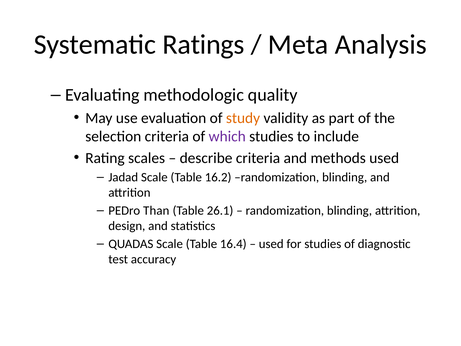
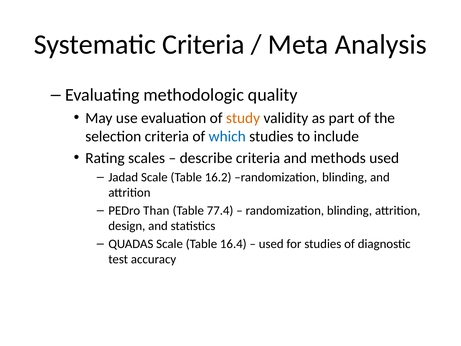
Systematic Ratings: Ratings -> Criteria
which colour: purple -> blue
26.1: 26.1 -> 77.4
